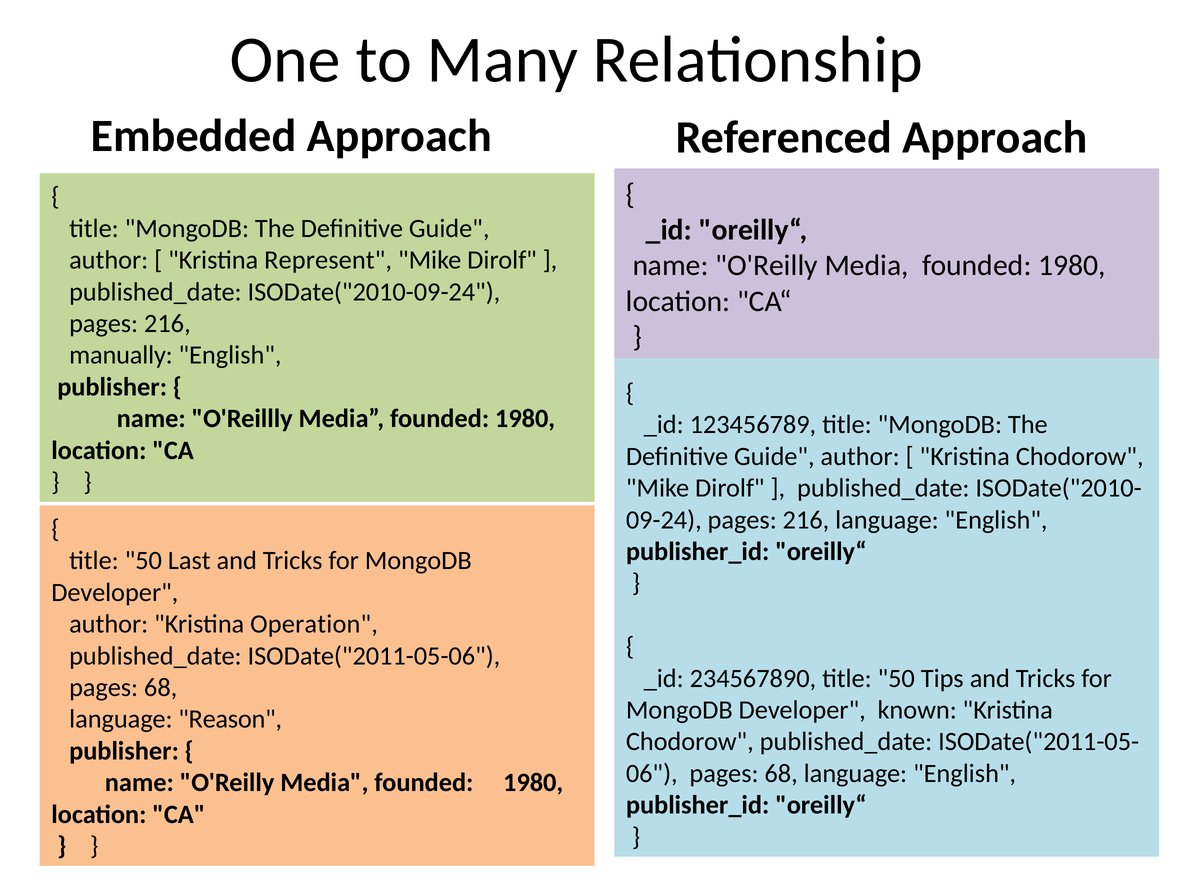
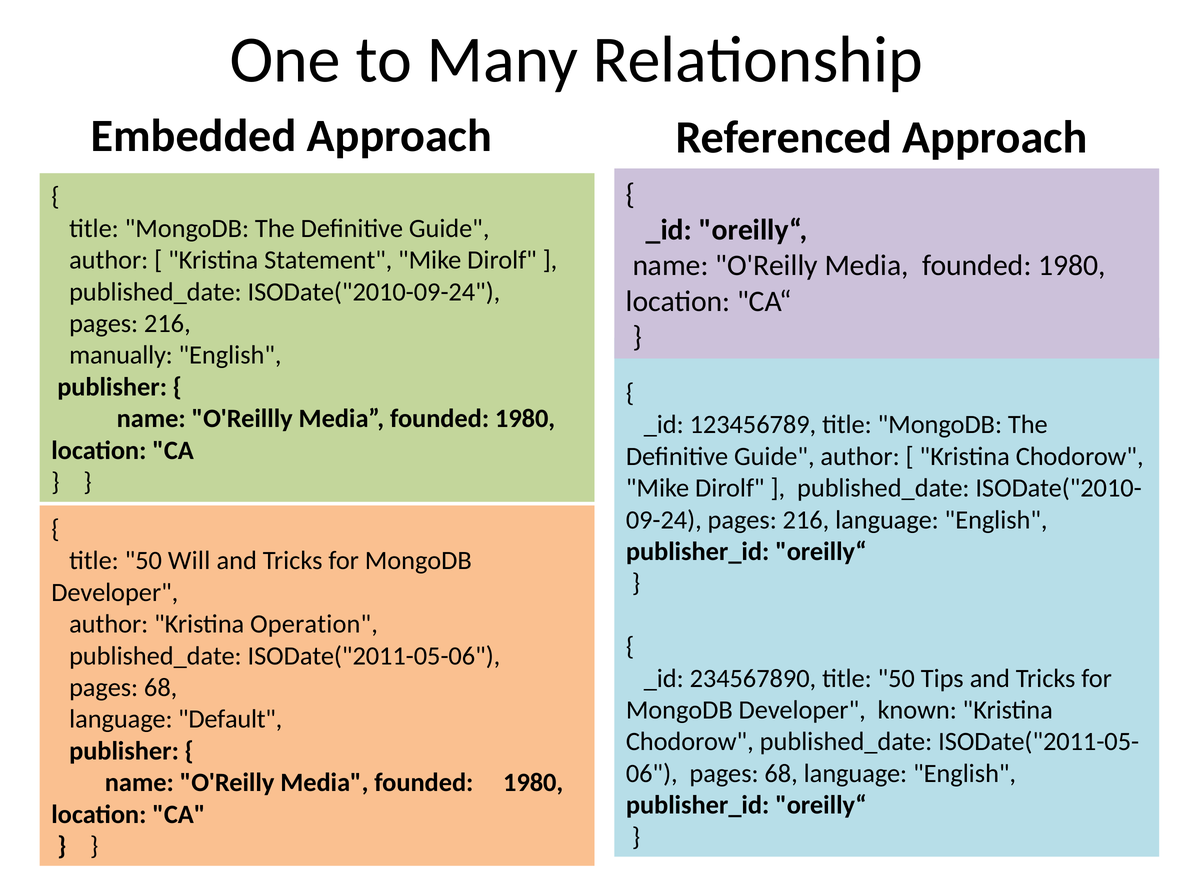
Represent: Represent -> Statement
Last: Last -> Will
Reason: Reason -> Default
